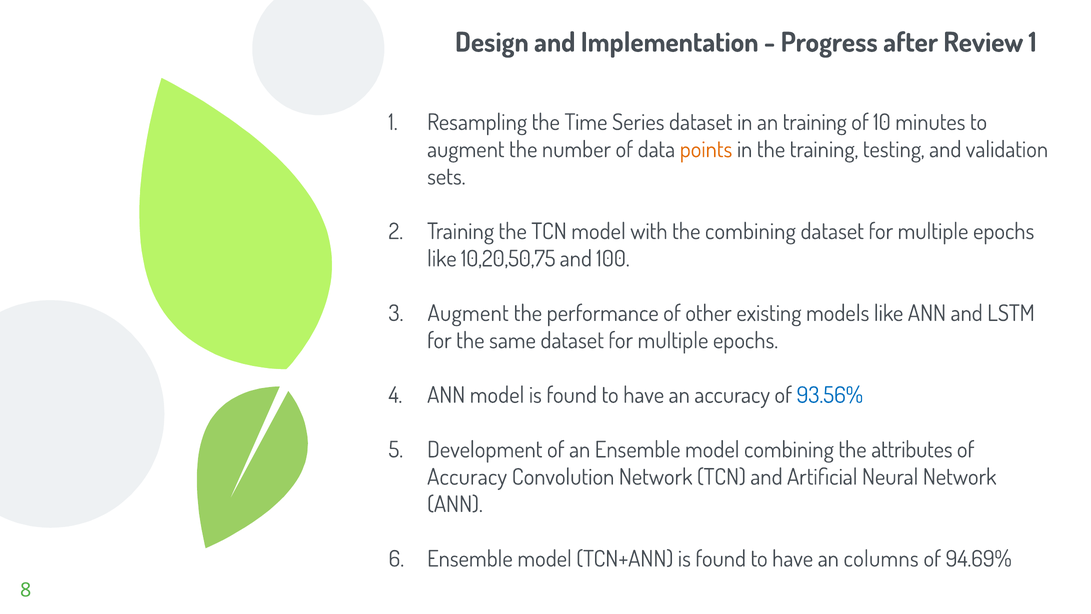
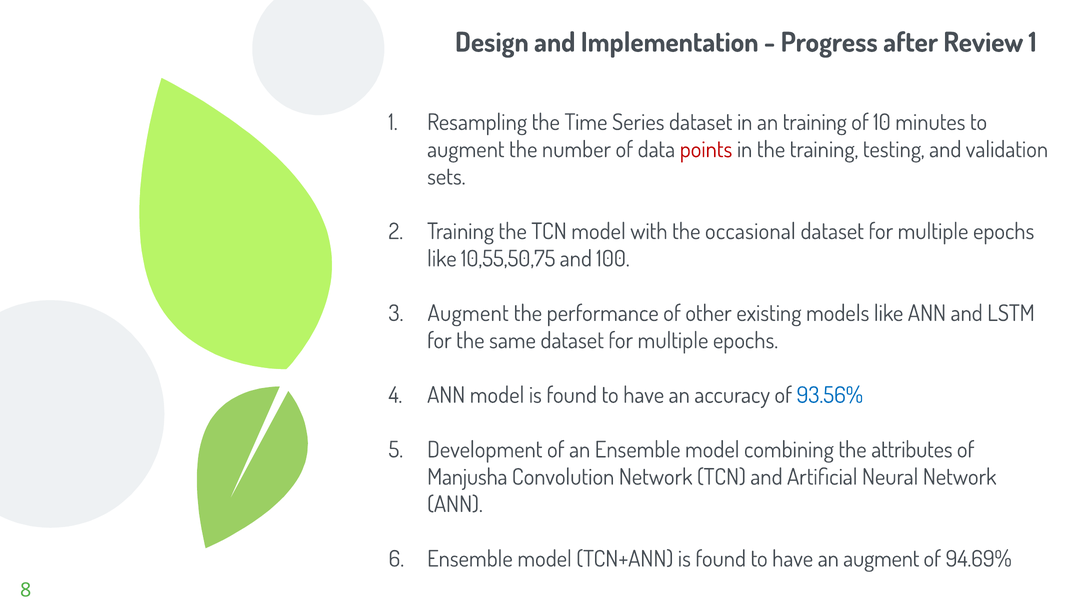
points colour: orange -> red
the combining: combining -> occasional
10,20,50,75: 10,20,50,75 -> 10,55,50,75
Accuracy at (467, 477): Accuracy -> Manjusha
an columns: columns -> augment
